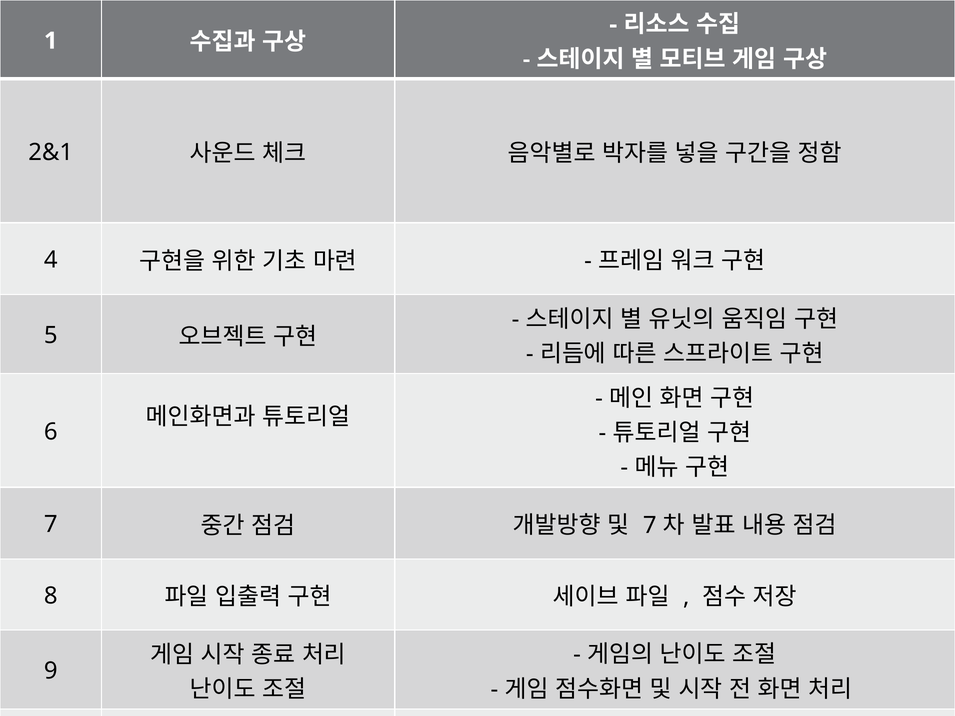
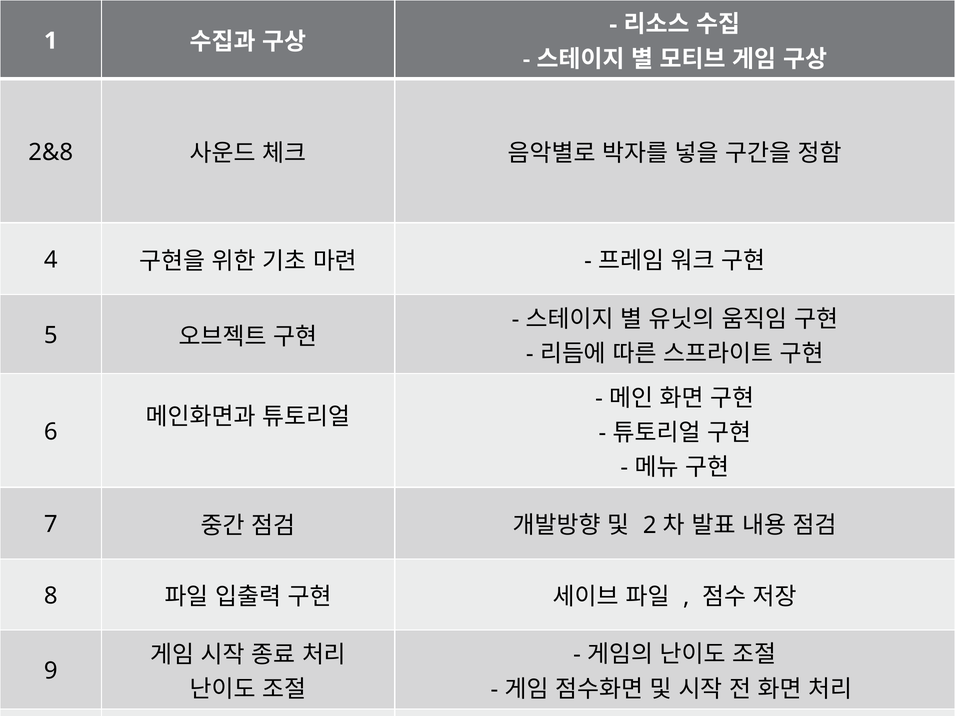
2&1: 2&1 -> 2&8
7 at (650, 526): 7 -> 2
